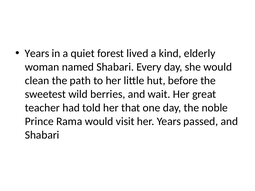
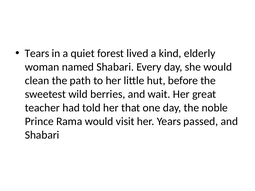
Years at (37, 53): Years -> Tears
